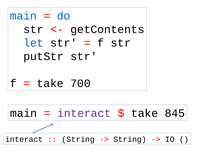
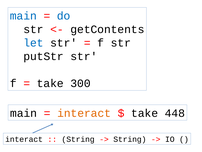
700: 700 -> 300
interact at (84, 113) colour: purple -> orange
845: 845 -> 448
